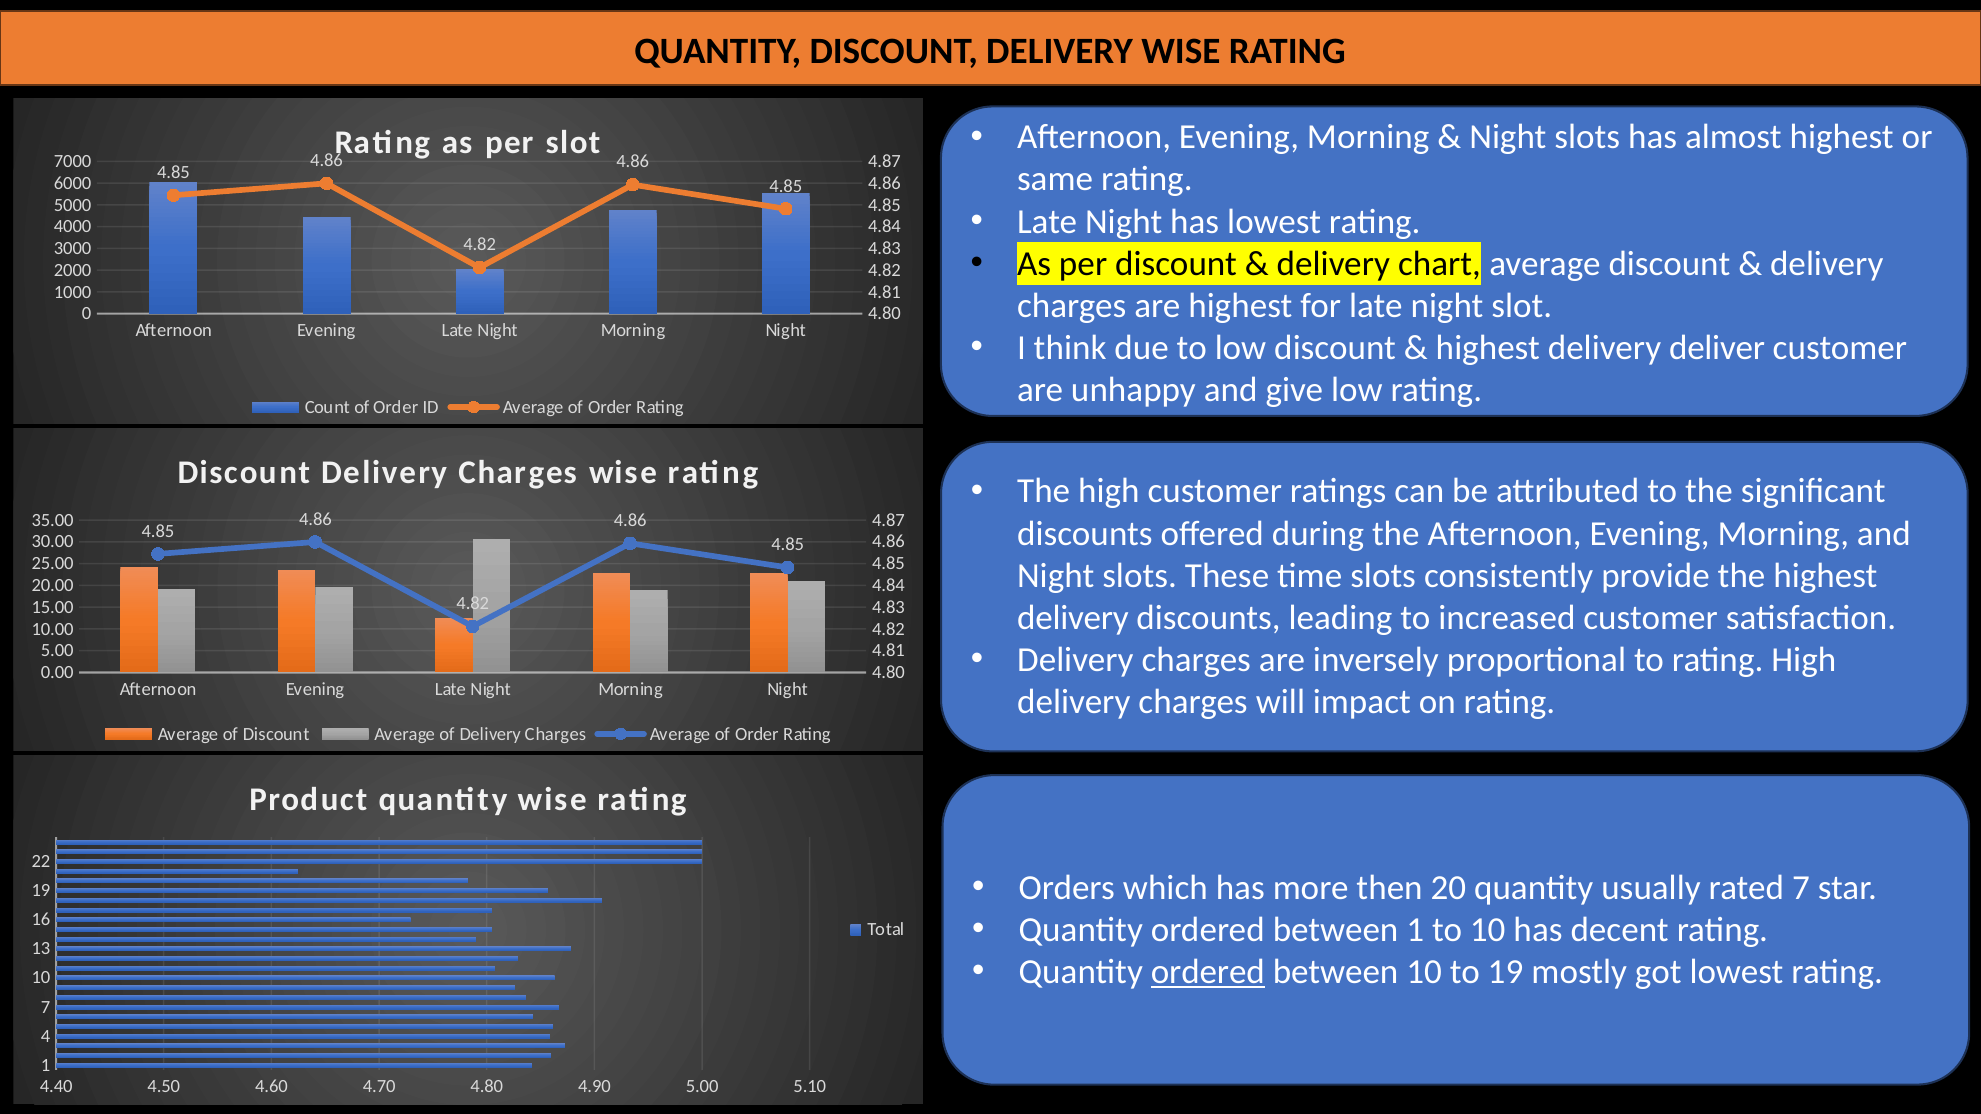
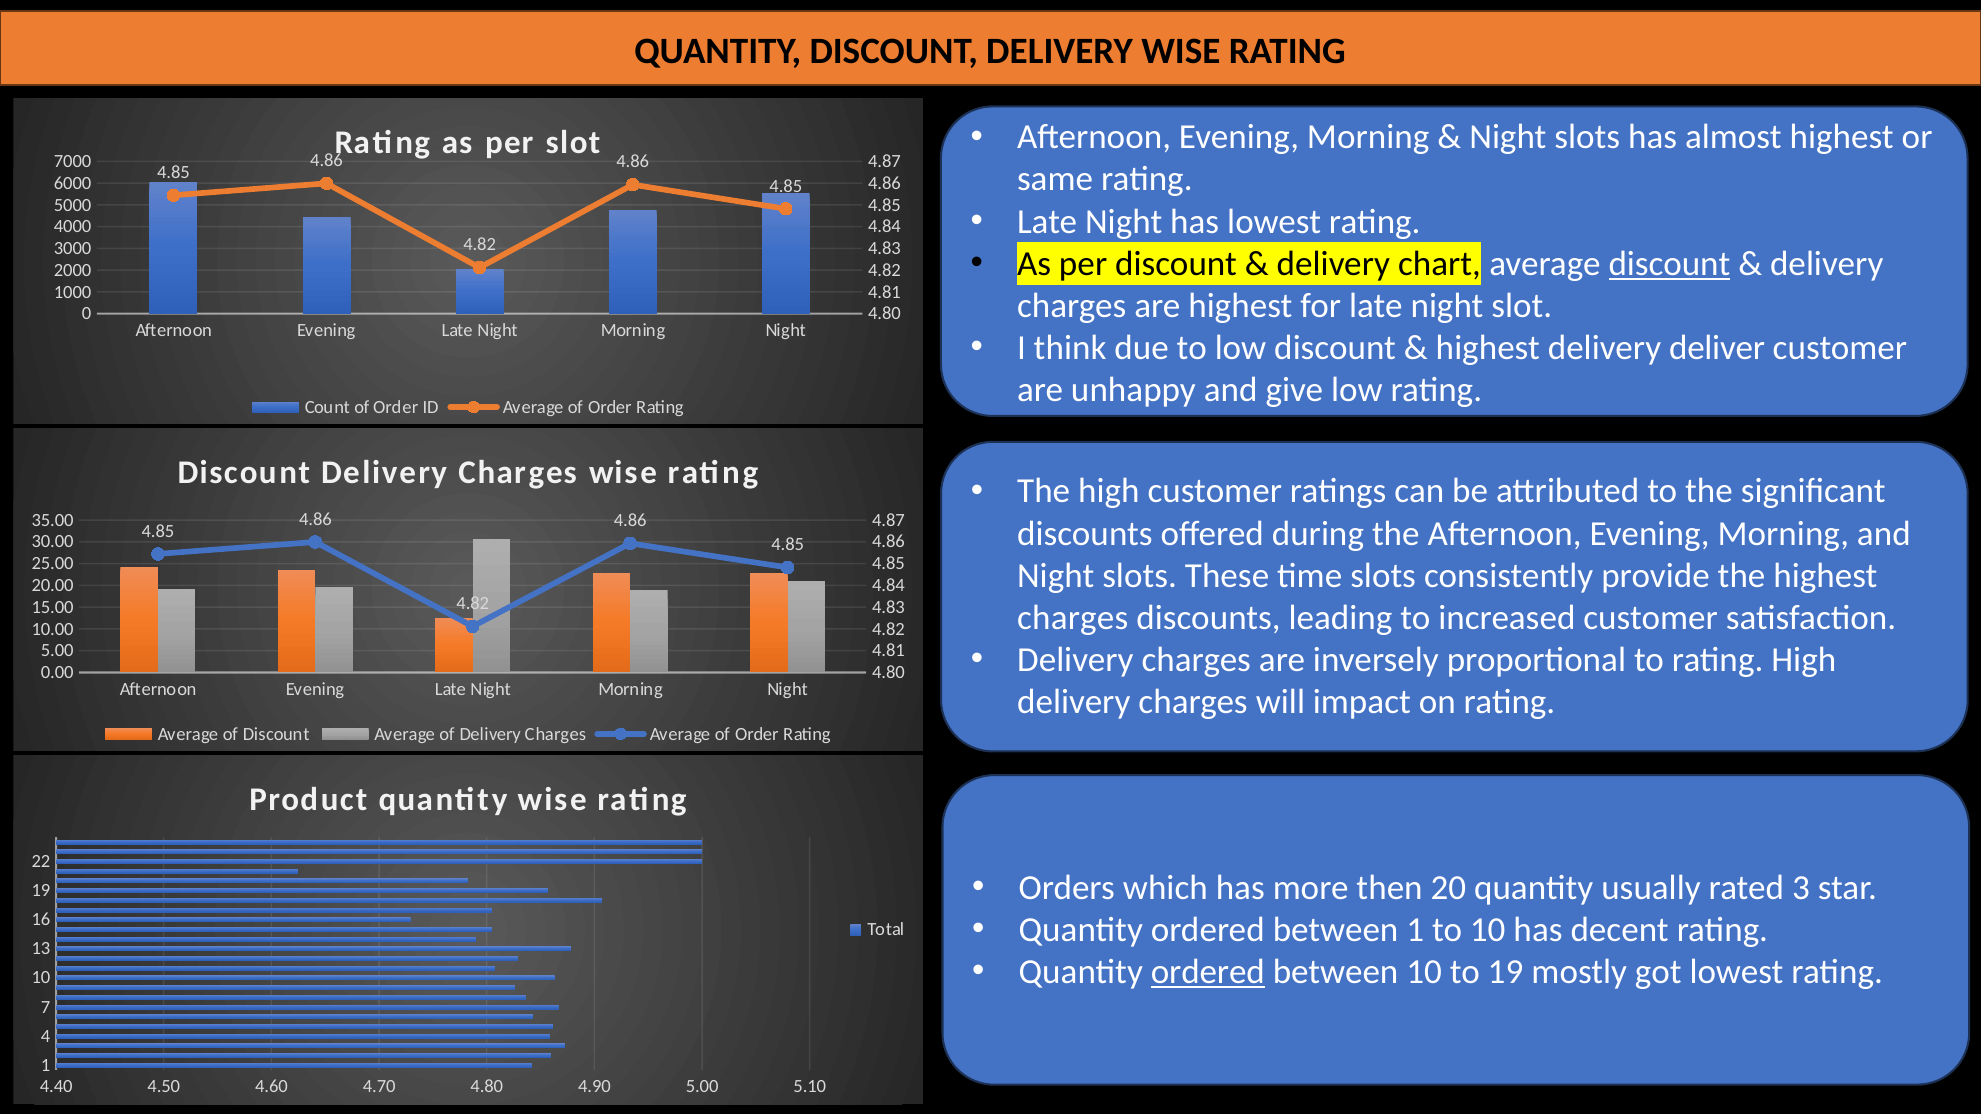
discount at (1669, 264) underline: none -> present
delivery at (1073, 618): delivery -> charges
rated 7: 7 -> 3
